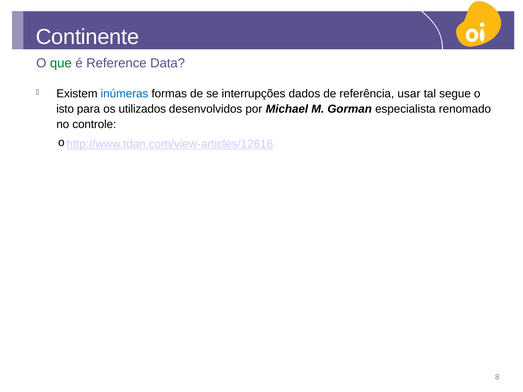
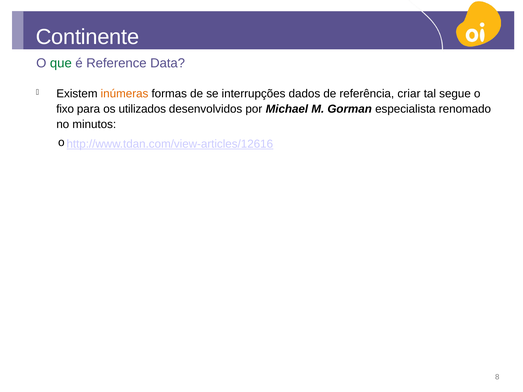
inúmeras colour: blue -> orange
usar: usar -> criar
isto: isto -> fixo
controle: controle -> minutos
